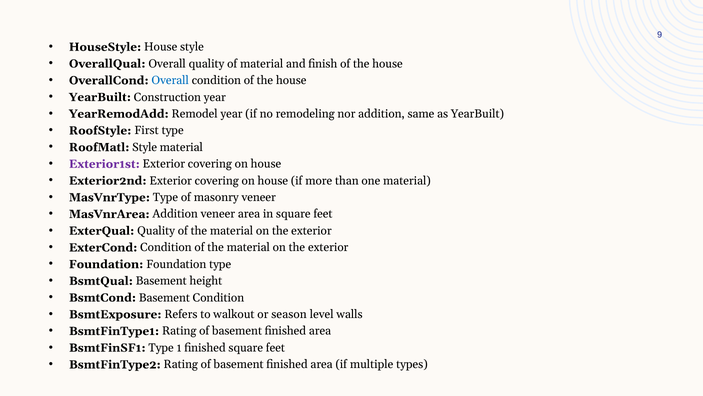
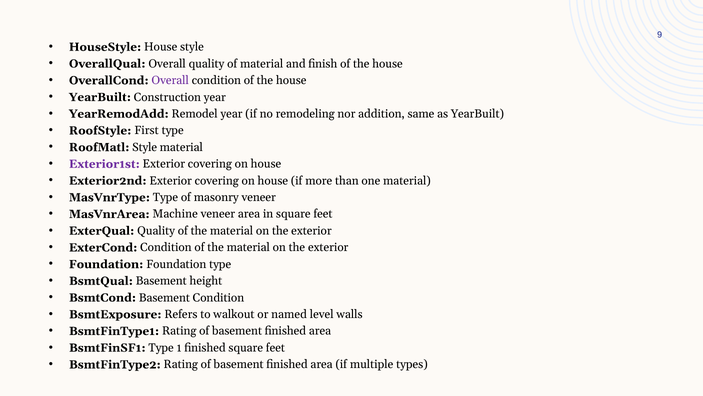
Overall at (170, 80) colour: blue -> purple
MasVnrArea Addition: Addition -> Machine
season: season -> named
